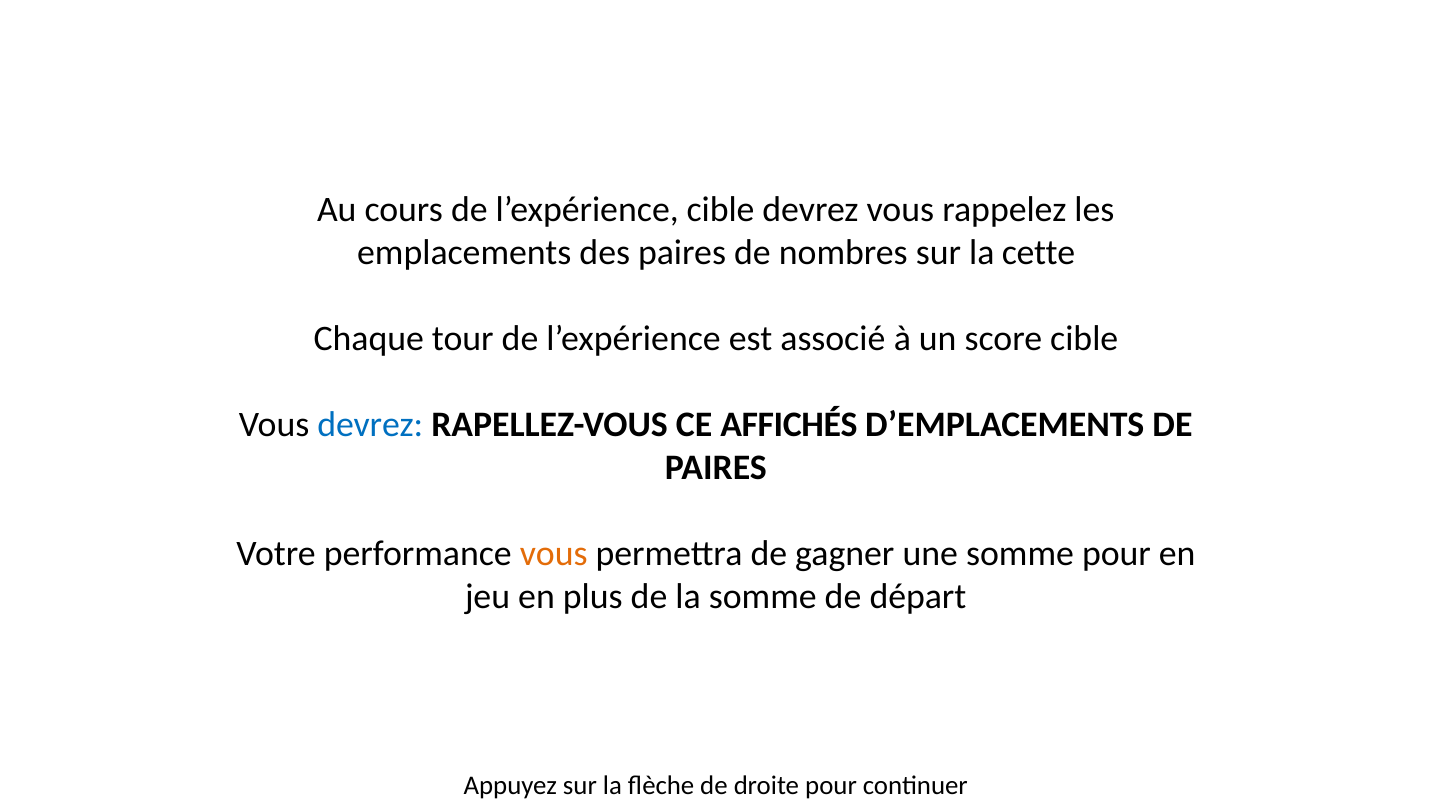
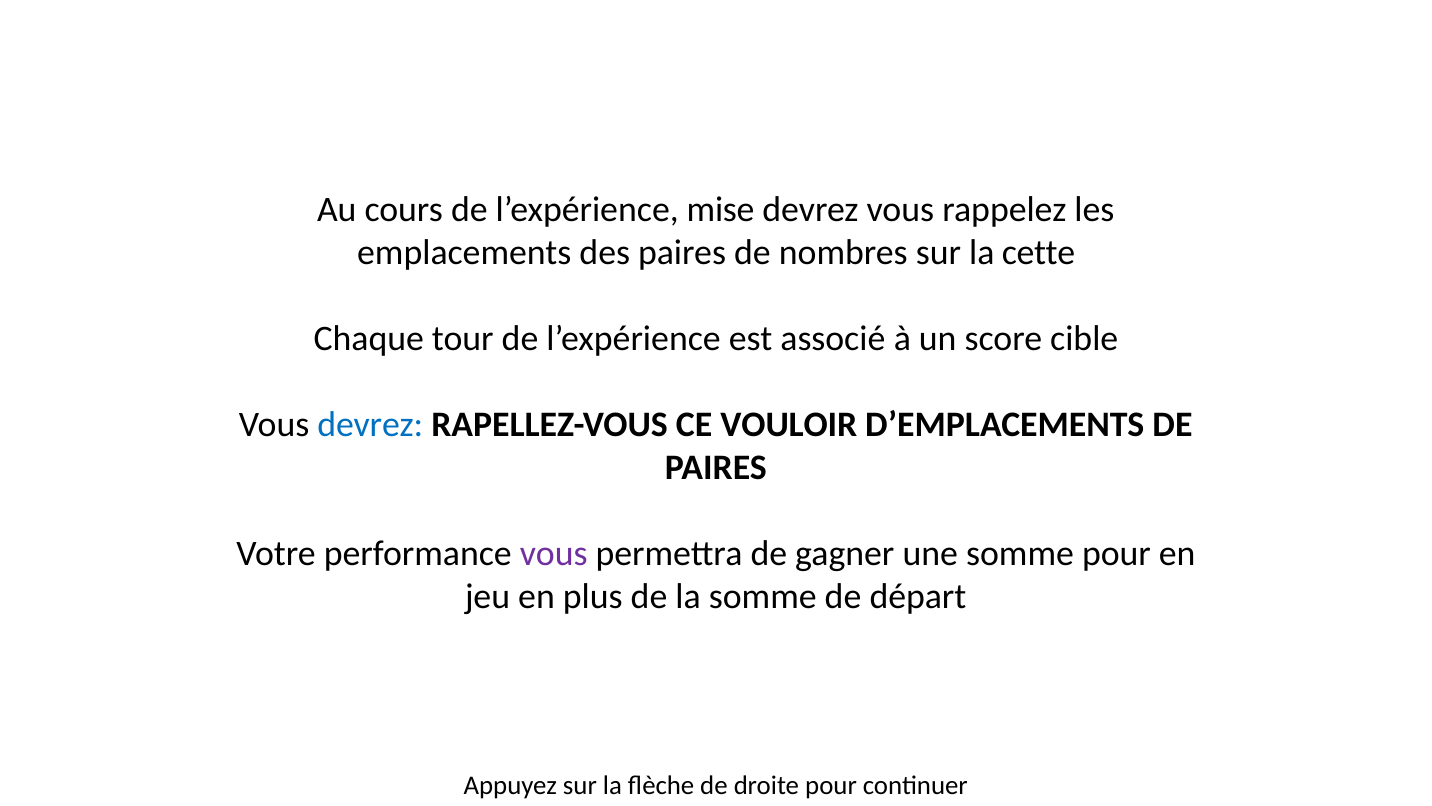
l’expérience cible: cible -> mise
AFFICHÉS: AFFICHÉS -> VOULOIR
vous at (554, 553) colour: orange -> purple
